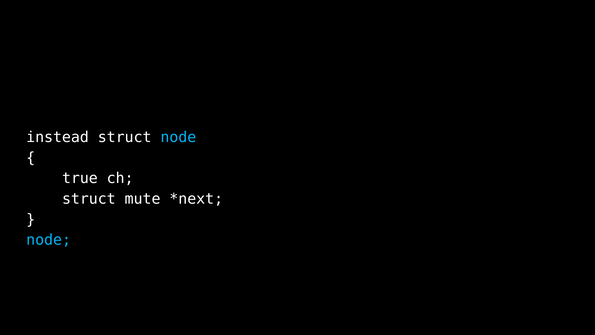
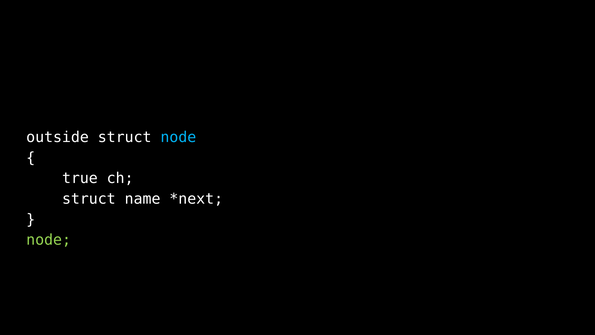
instead: instead -> outside
mute: mute -> name
node at (49, 240) colour: light blue -> light green
